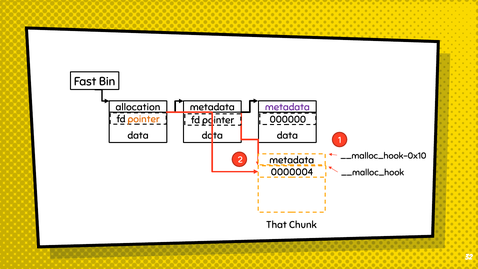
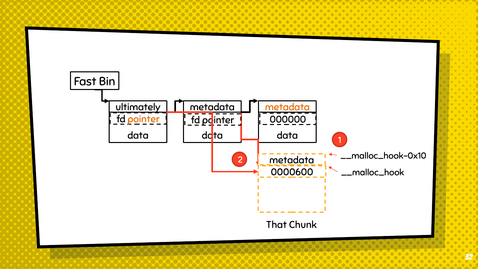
allocation: allocation -> ultimately
metadata at (287, 107) colour: purple -> orange
0000004: 0000004 -> 0000600
